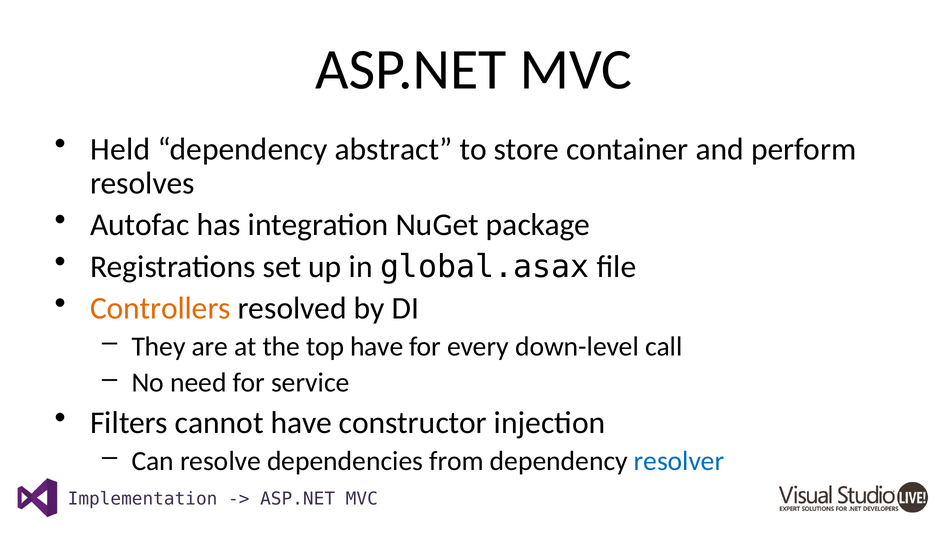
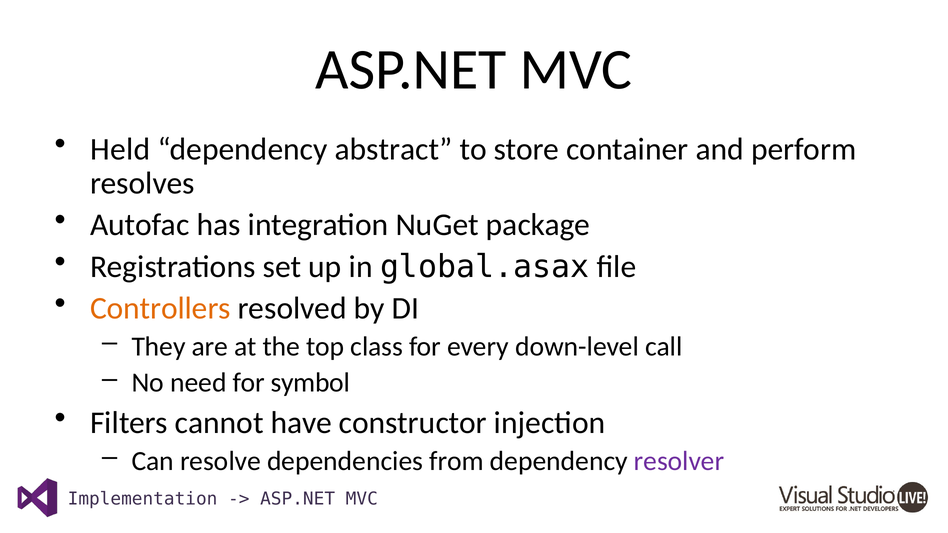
top have: have -> class
service: service -> symbol
resolver colour: blue -> purple
